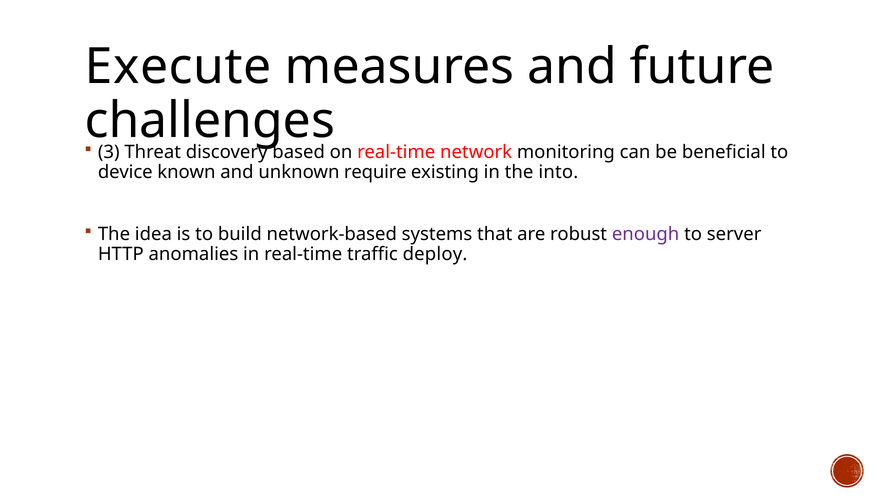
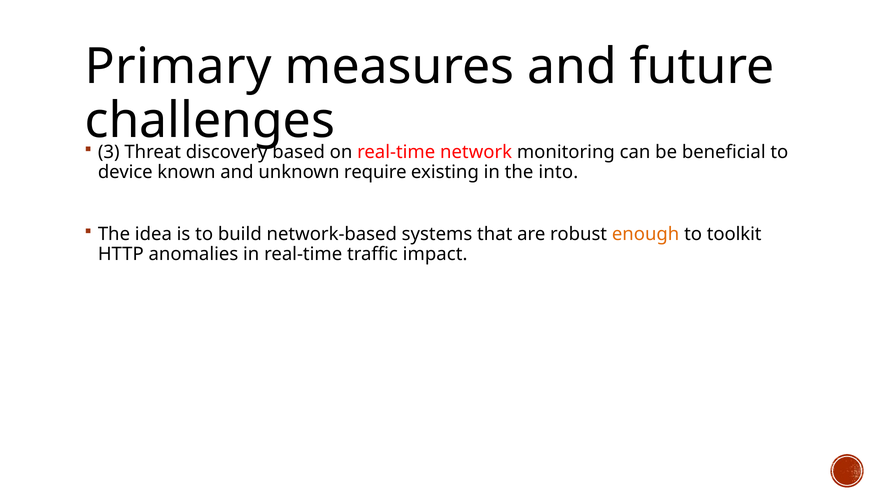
Execute: Execute -> Primary
enough colour: purple -> orange
server: server -> toolkit
deploy: deploy -> impact
